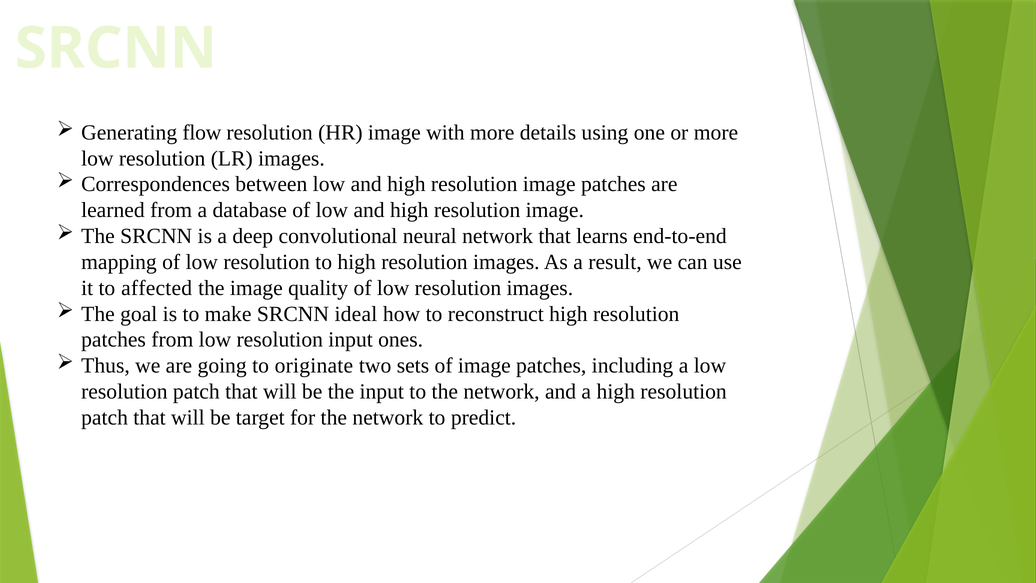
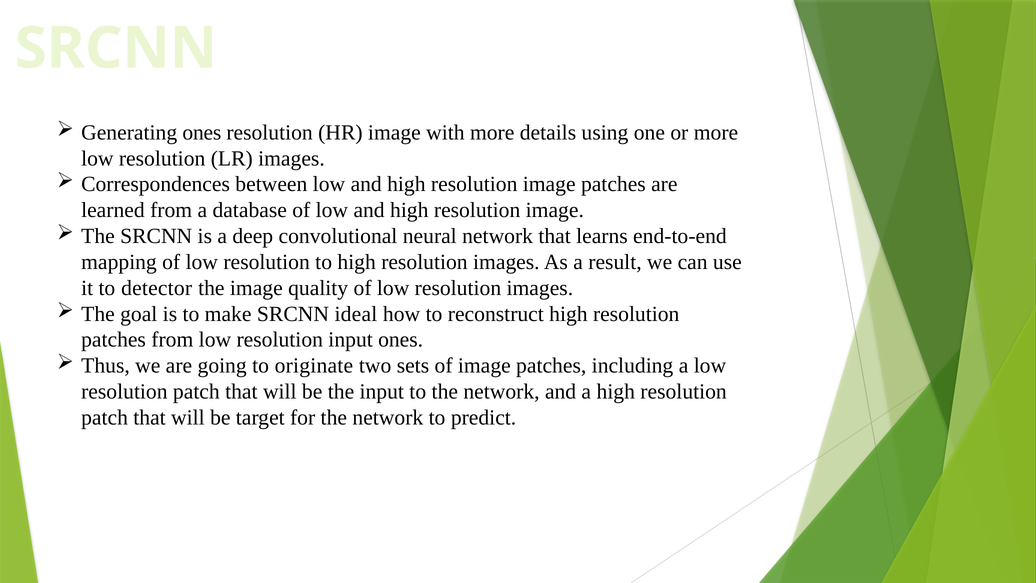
Generating flow: flow -> ones
affected: affected -> detector
